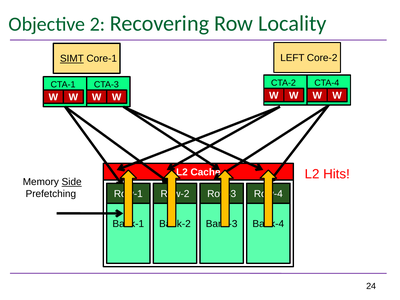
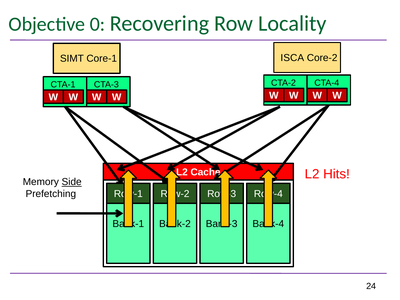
2: 2 -> 0
LEFT: LEFT -> ISCA
SIMT underline: present -> none
